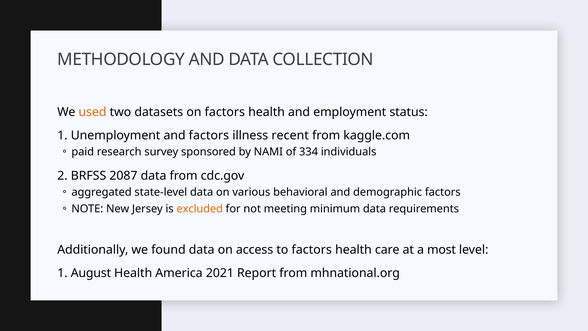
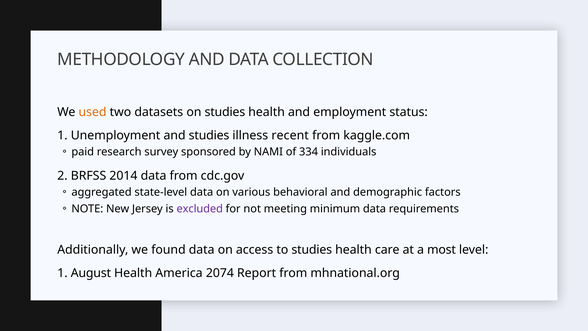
on factors: factors -> studies
and factors: factors -> studies
2087: 2087 -> 2014
excluded colour: orange -> purple
to factors: factors -> studies
2021: 2021 -> 2074
